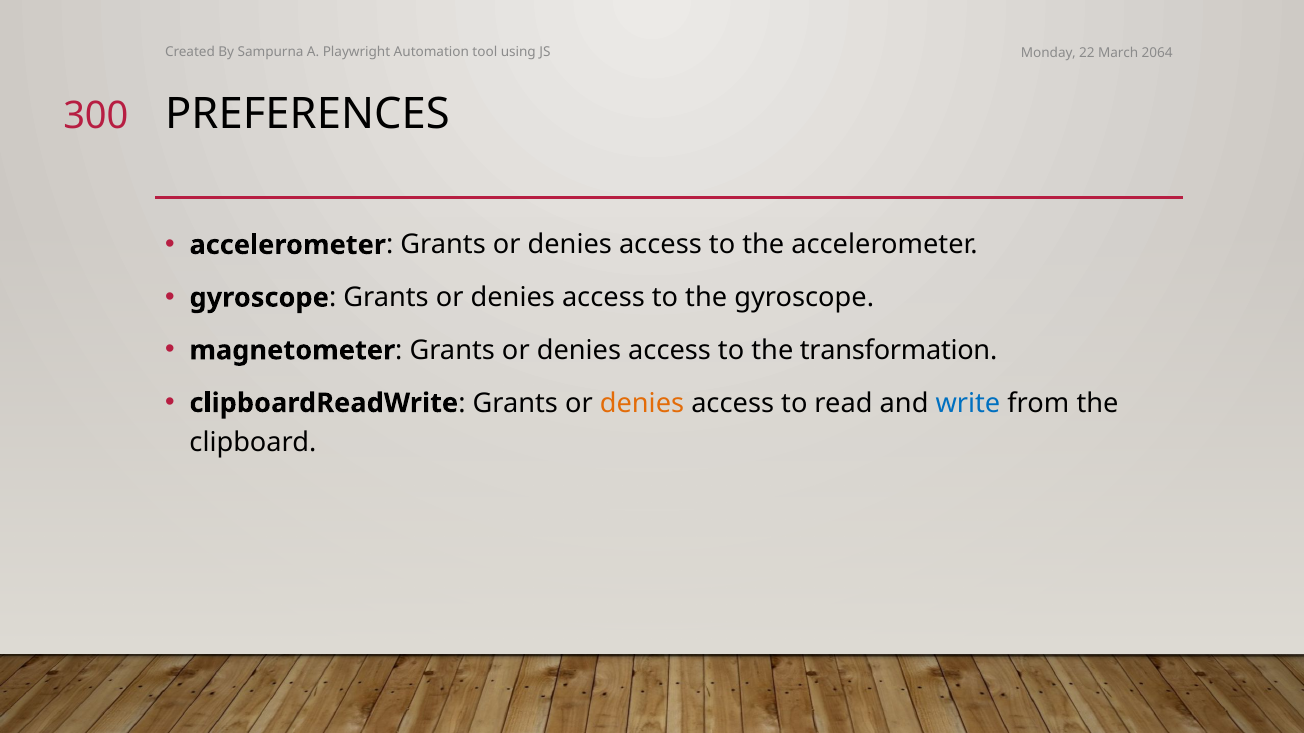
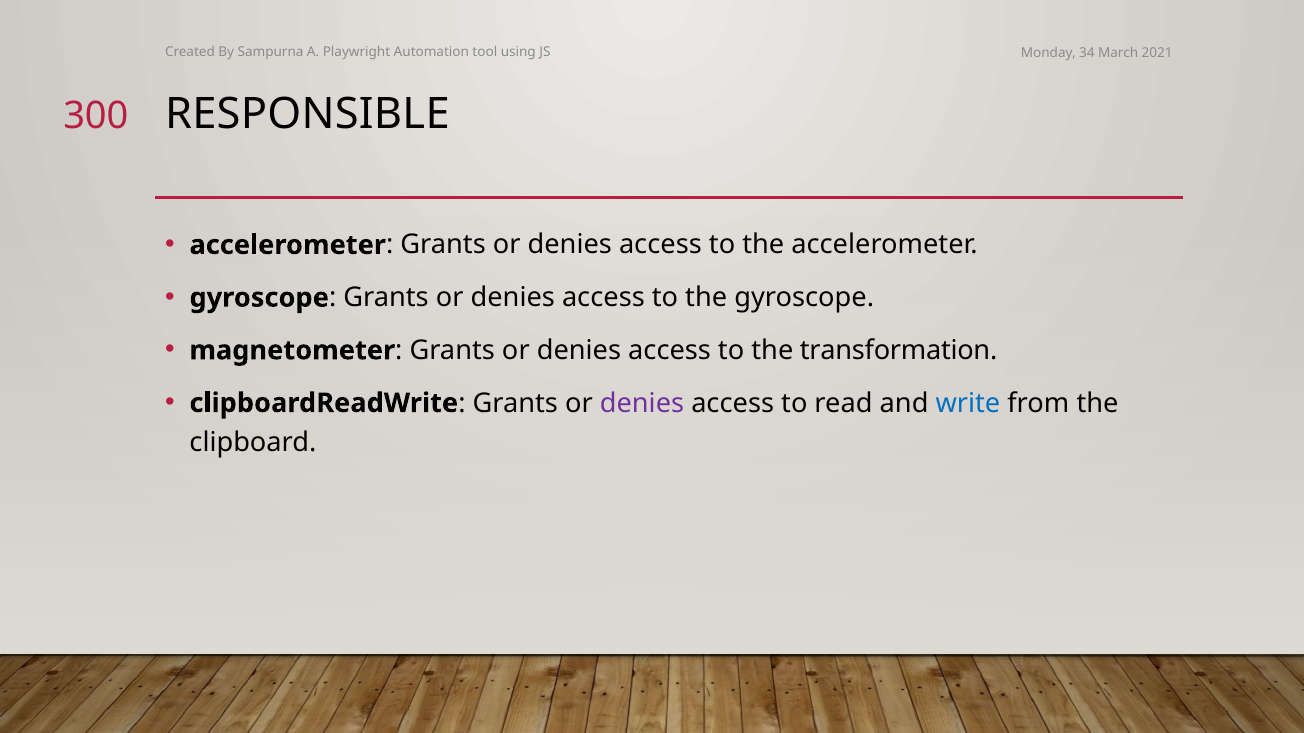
22: 22 -> 34
2064: 2064 -> 2021
PREFERENCES: PREFERENCES -> RESPONSIBLE
denies at (642, 403) colour: orange -> purple
